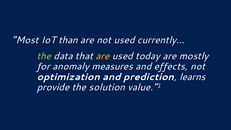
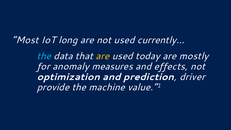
than: than -> long
the at (44, 56) colour: light green -> light blue
learns: learns -> driver
solution: solution -> machine
